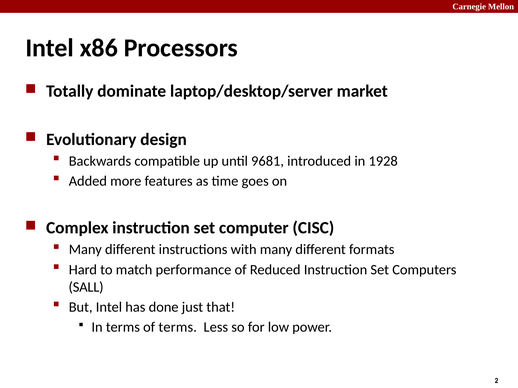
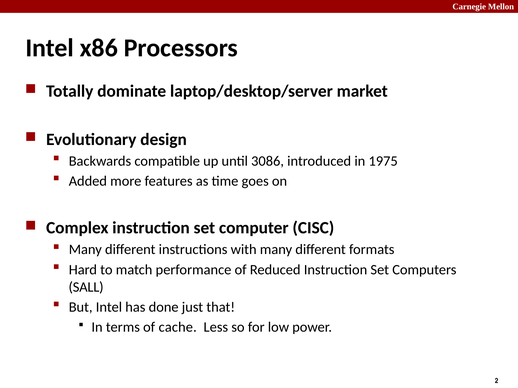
9681: 9681 -> 3086
1928: 1928 -> 1975
of terms: terms -> cache
